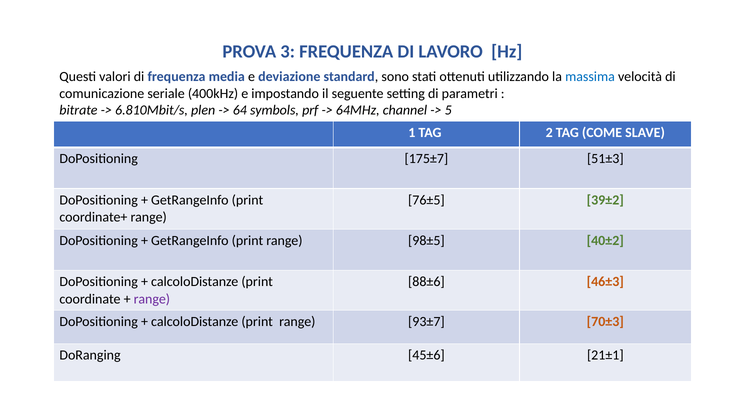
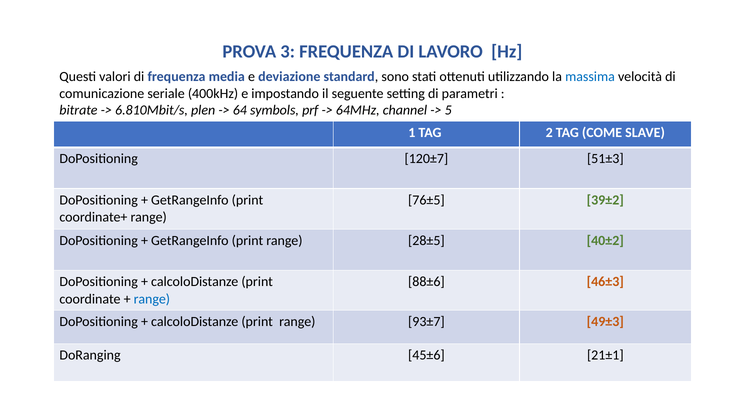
175±7: 175±7 -> 120±7
98±5: 98±5 -> 28±5
range at (152, 299) colour: purple -> blue
70±3: 70±3 -> 49±3
